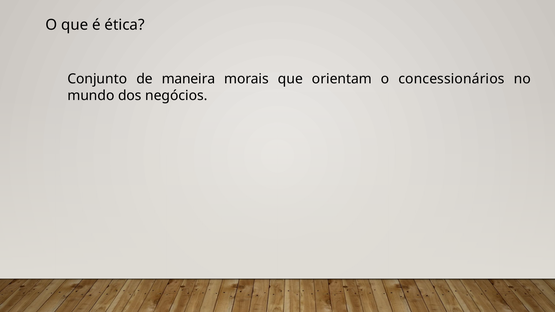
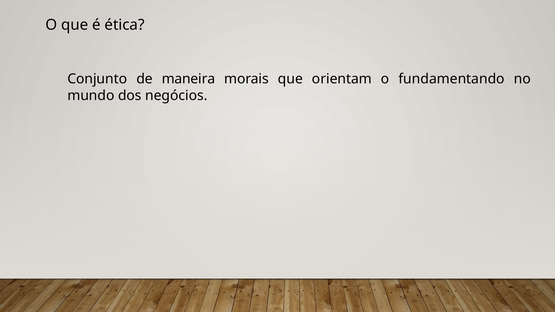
concessionários: concessionários -> fundamentando
